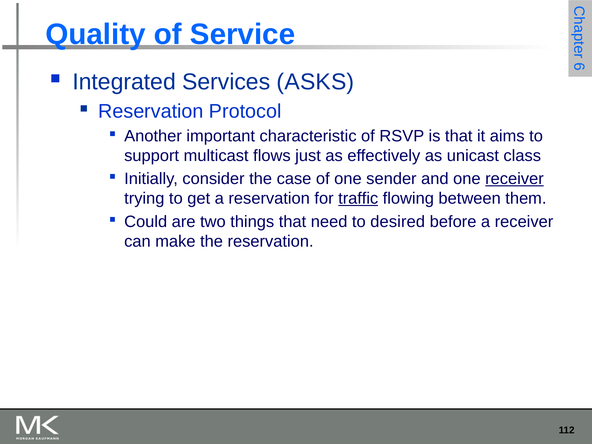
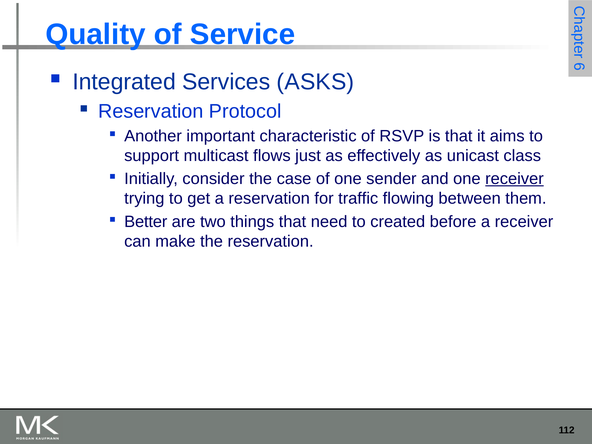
traffic underline: present -> none
Could: Could -> Better
desired: desired -> created
